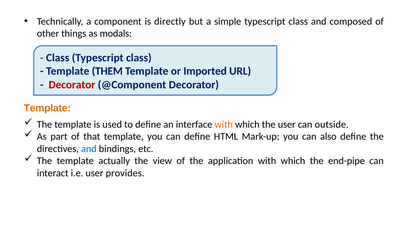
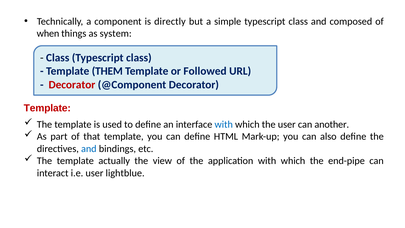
other: other -> when
modals: modals -> system
Imported: Imported -> Followed
Template at (47, 108) colour: orange -> red
with at (224, 124) colour: orange -> blue
outside: outside -> another
provides: provides -> lightblue
